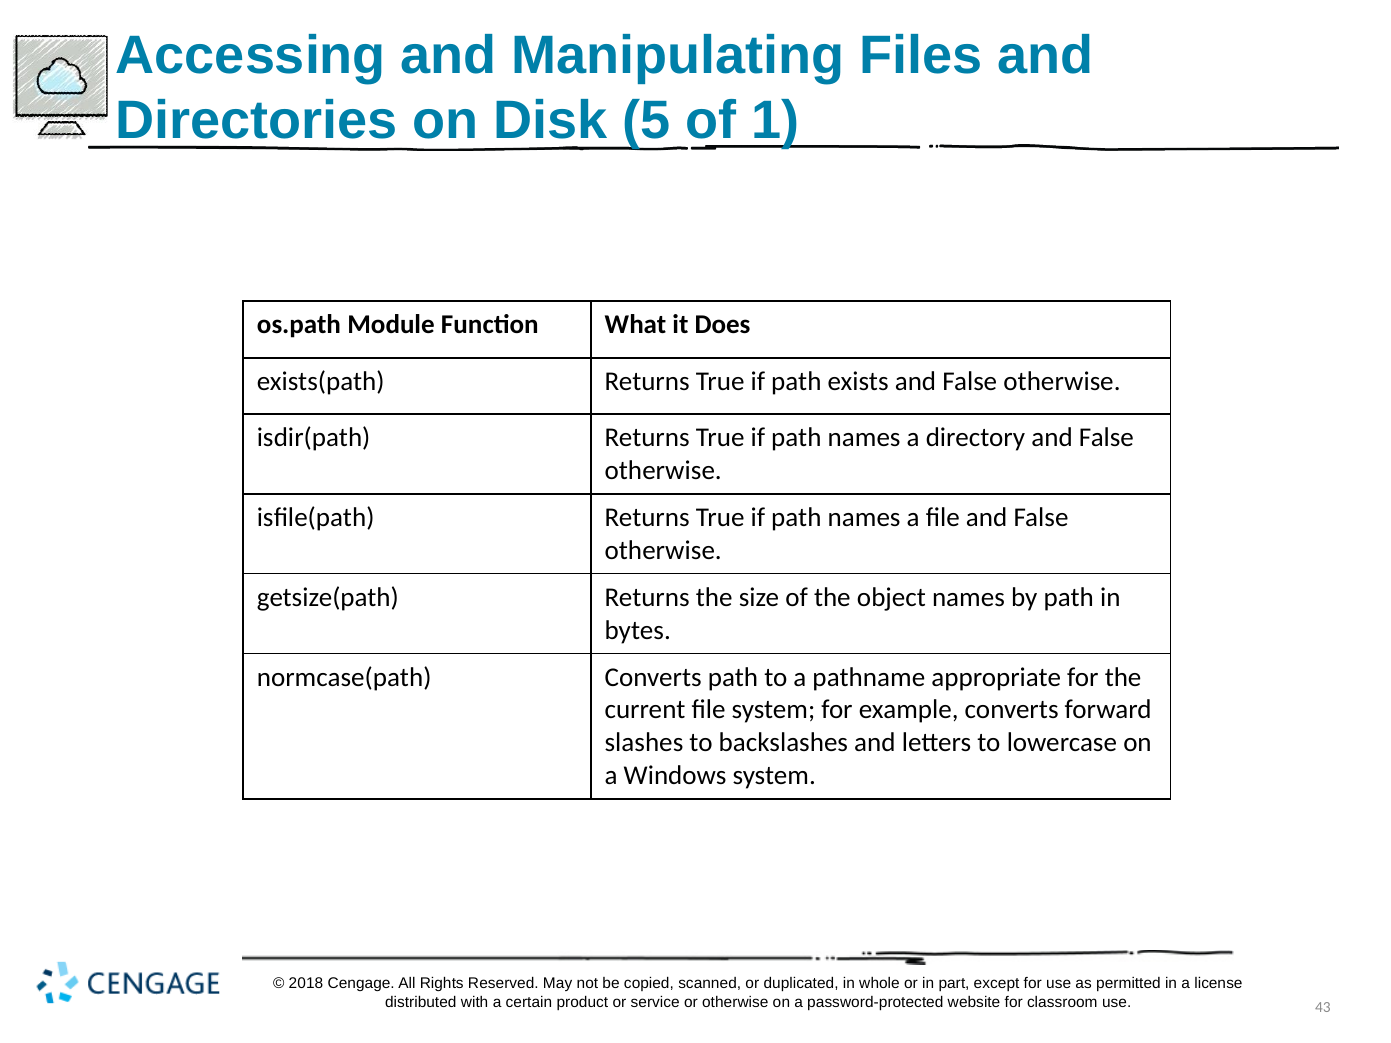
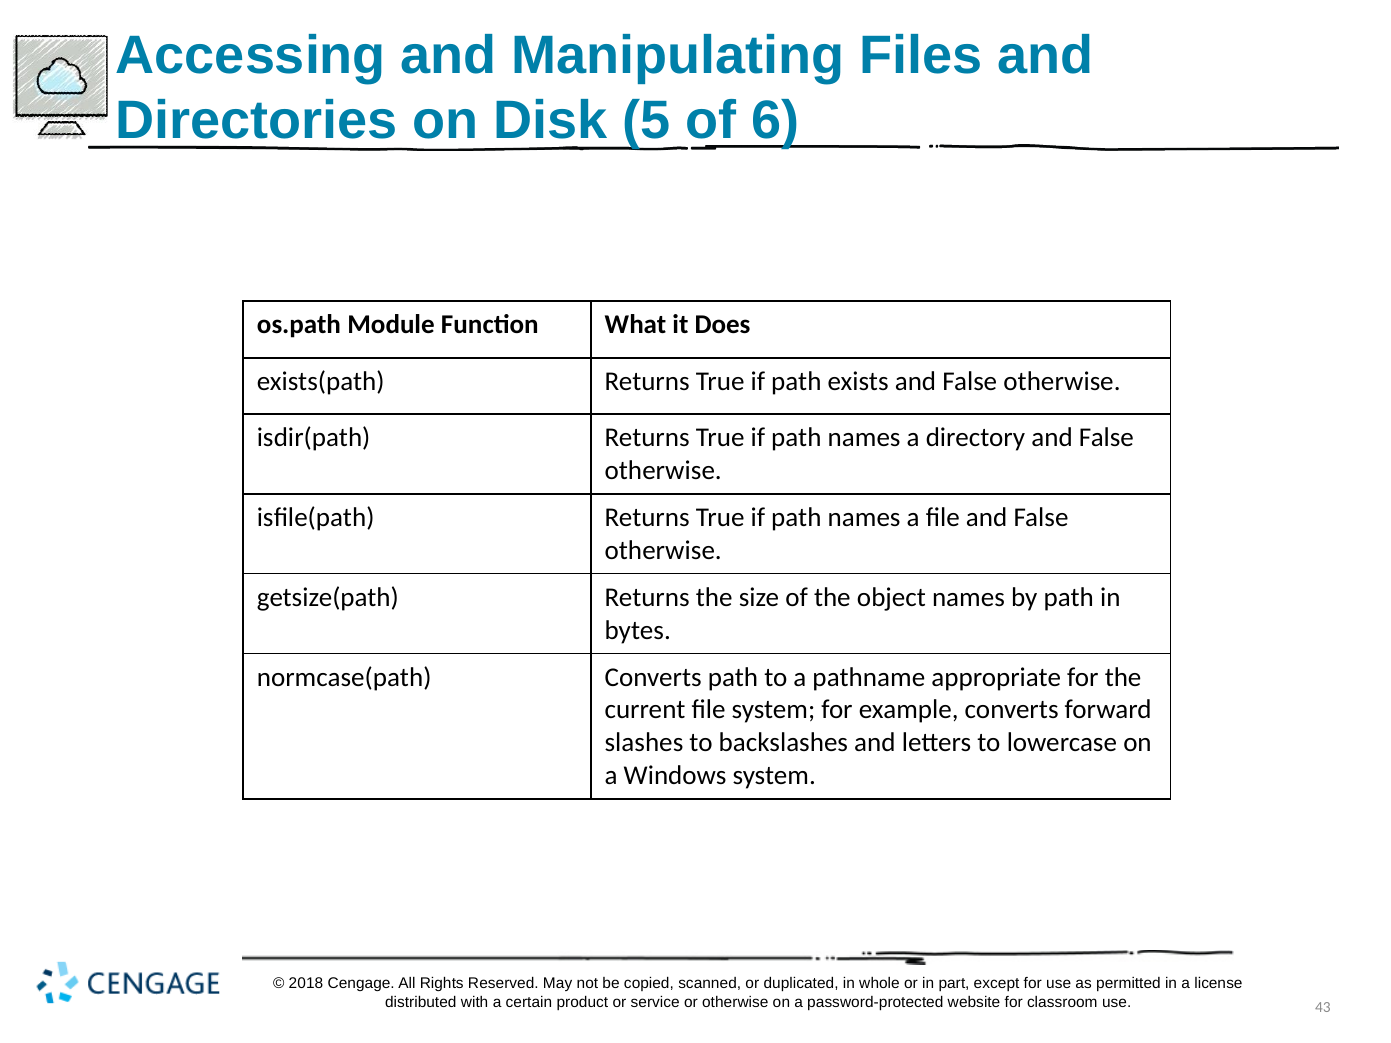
1: 1 -> 6
